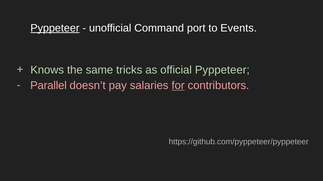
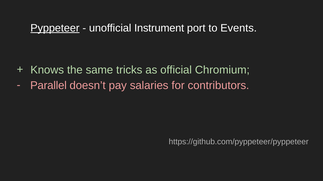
Command: Command -> Instrument
official Pyppeteer: Pyppeteer -> Chromium
for underline: present -> none
